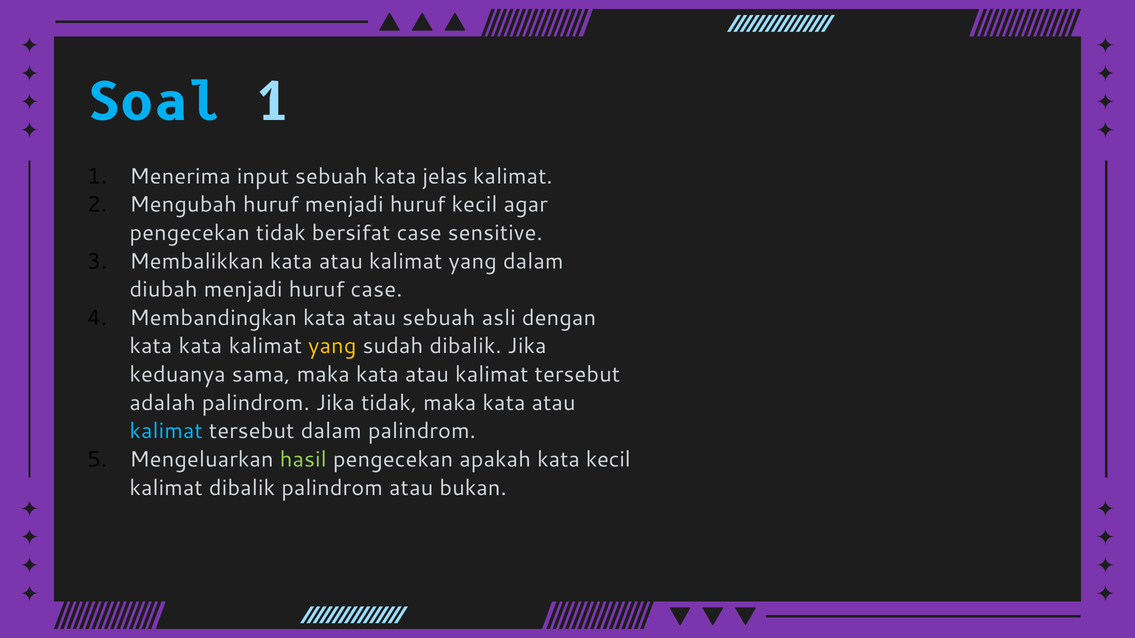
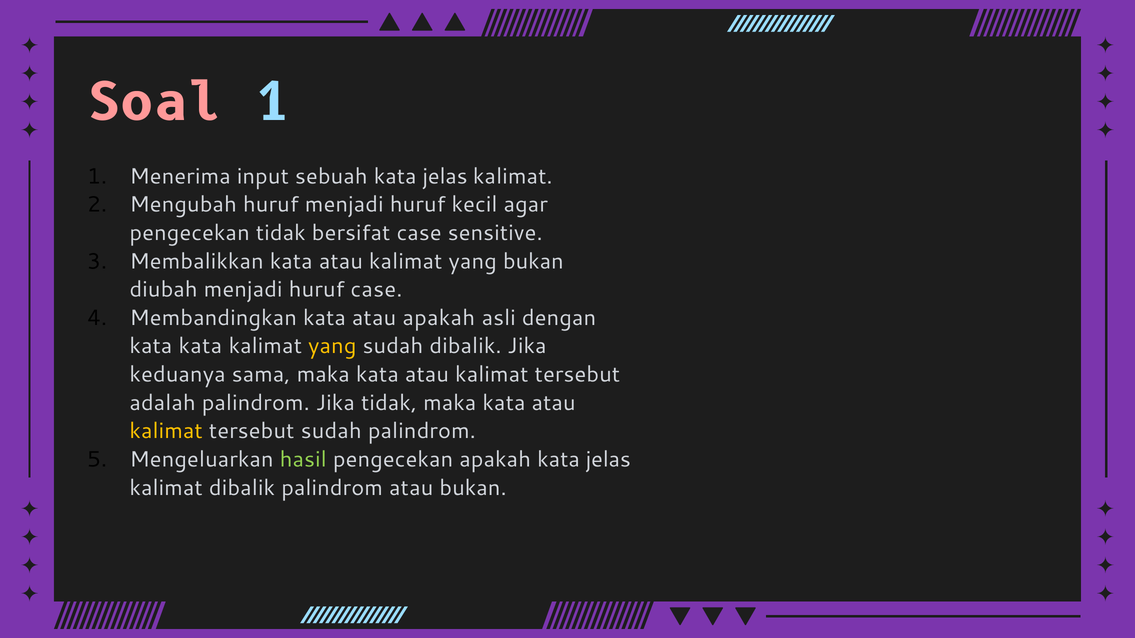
Soal colour: light blue -> pink
yang dalam: dalam -> bukan
atau sebuah: sebuah -> apakah
kalimat at (166, 431) colour: light blue -> yellow
tersebut dalam: dalam -> sudah
apakah kata kecil: kecil -> jelas
